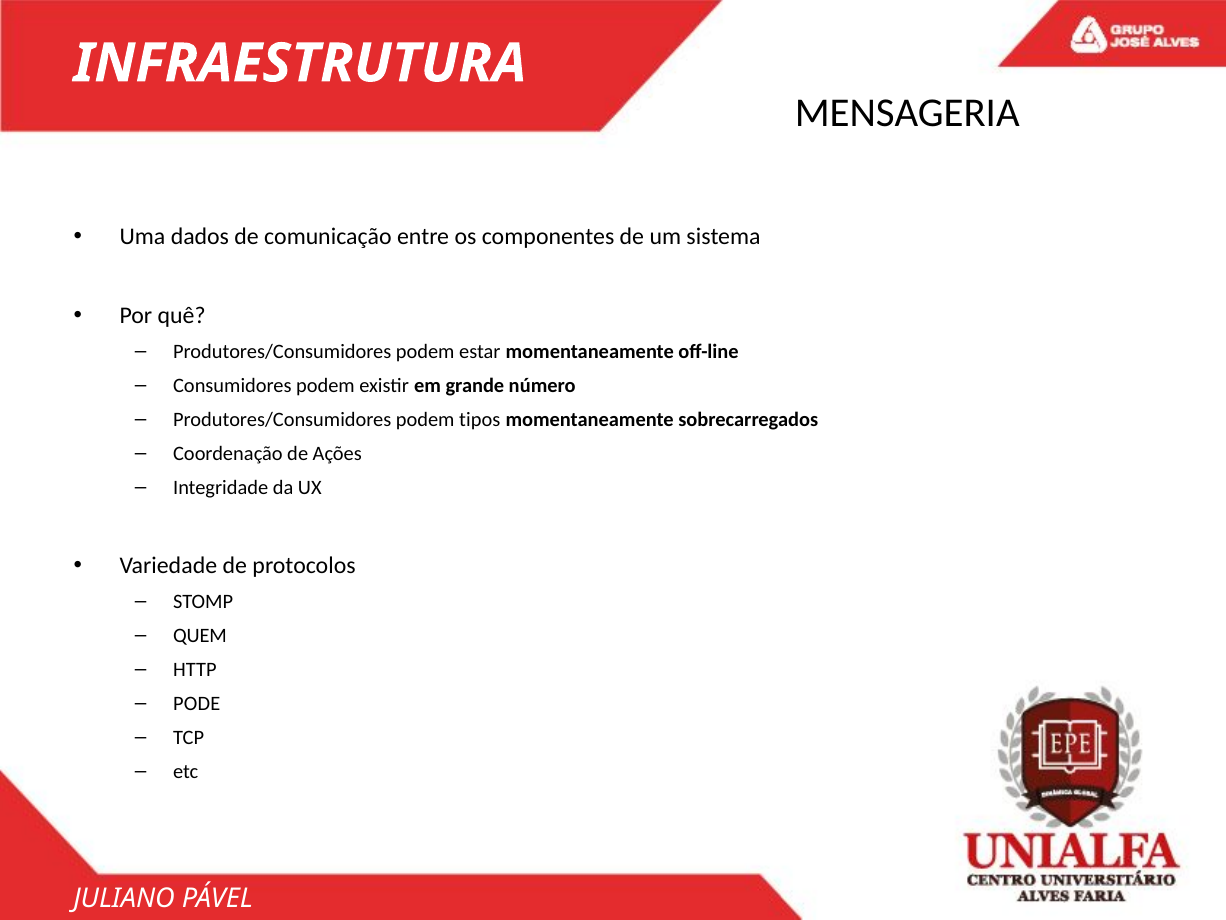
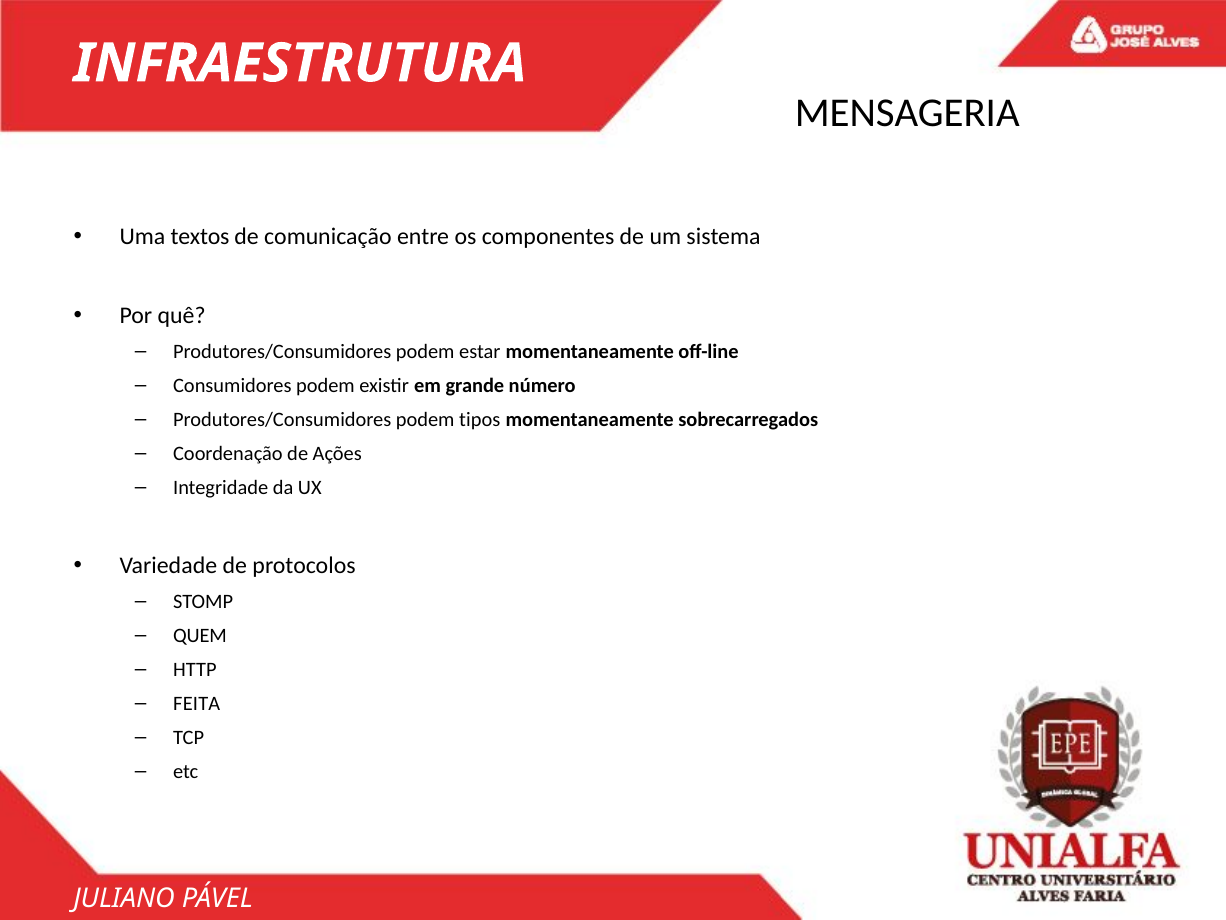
dados: dados -> textos
PODE: PODE -> FEITA
